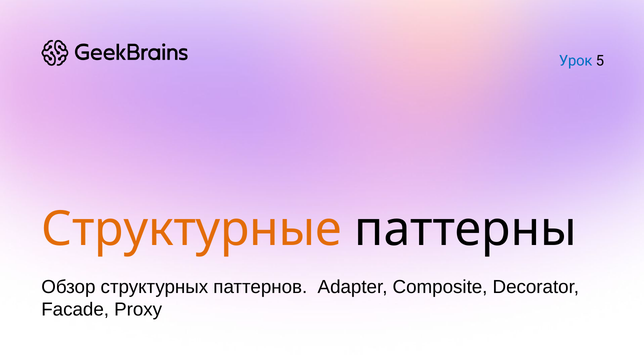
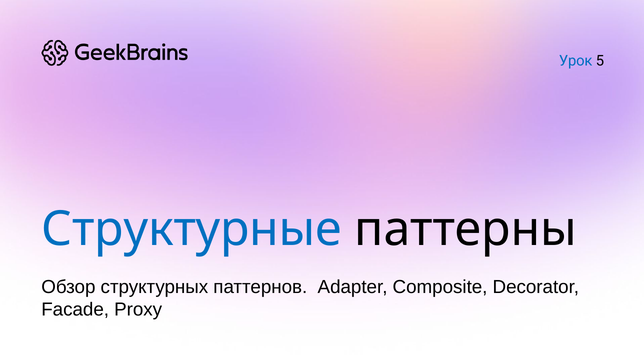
Структурные colour: orange -> blue
